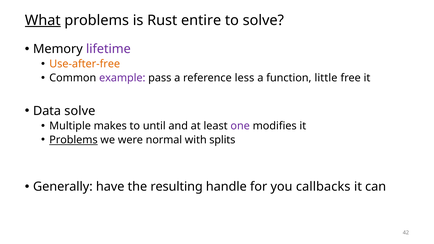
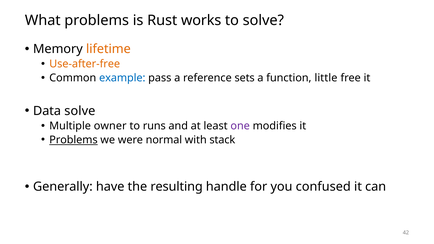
What underline: present -> none
entire: entire -> works
lifetime colour: purple -> orange
example colour: purple -> blue
less: less -> sets
makes: makes -> owner
until: until -> runs
splits: splits -> stack
callbacks: callbacks -> confused
